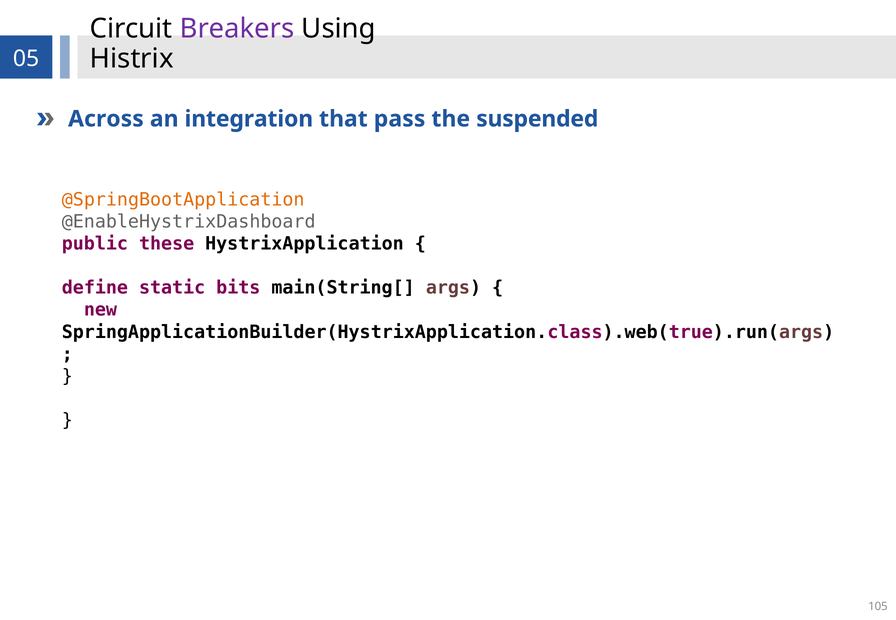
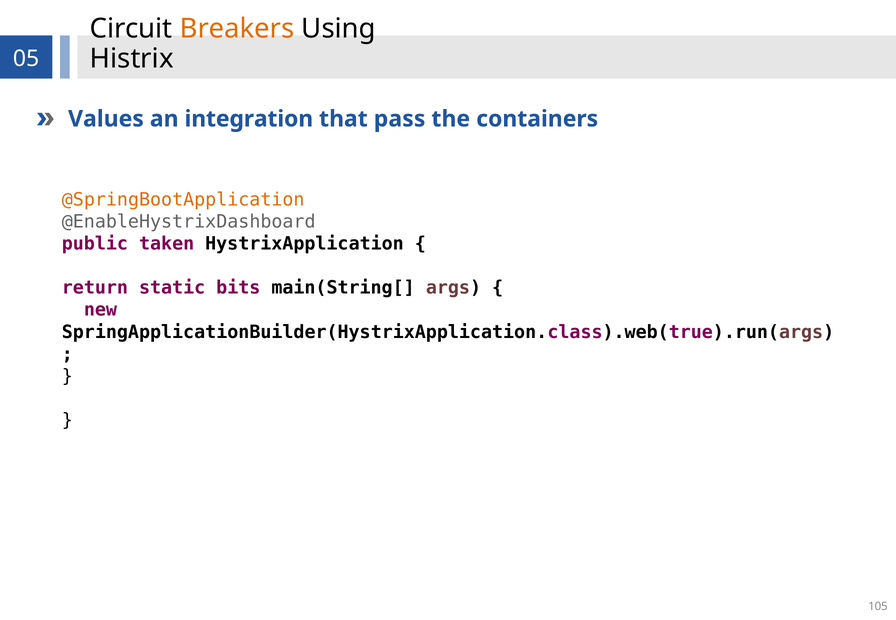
Breakers colour: purple -> orange
Across: Across -> Values
suspended: suspended -> containers
these: these -> taken
define: define -> return
